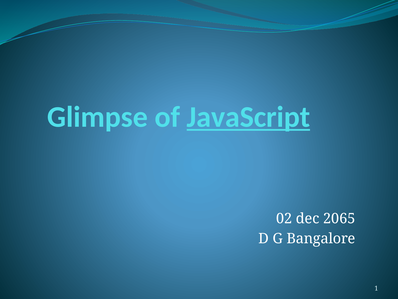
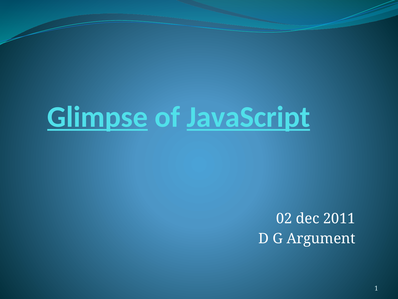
Glimpse underline: none -> present
2065: 2065 -> 2011
Bangalore: Bangalore -> Argument
